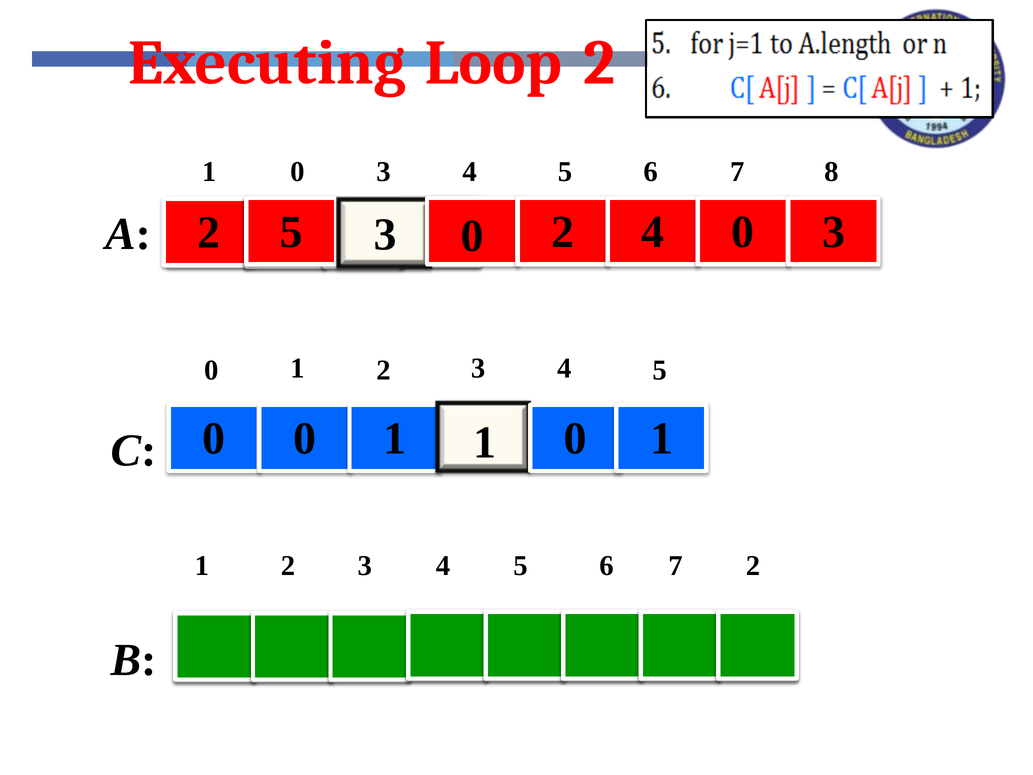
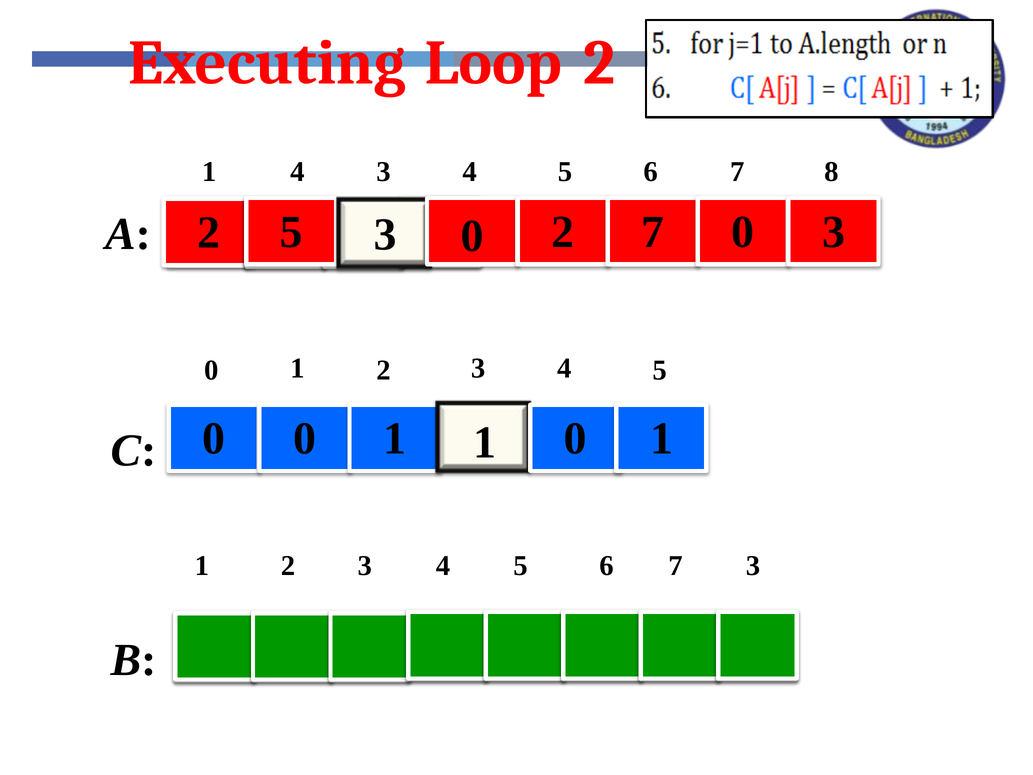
0 at (297, 172): 0 -> 4
2 4: 4 -> 7
7 2: 2 -> 3
